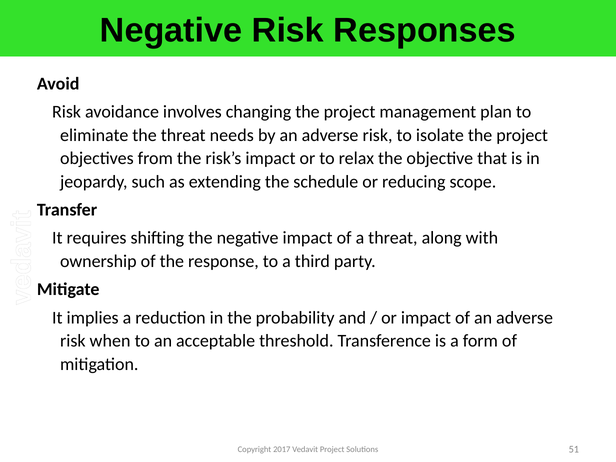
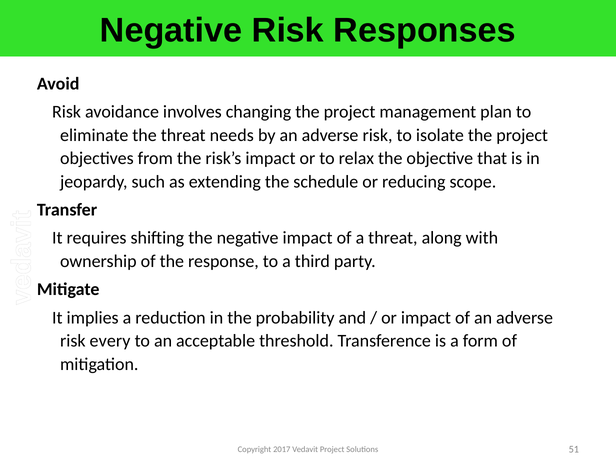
when: when -> every
